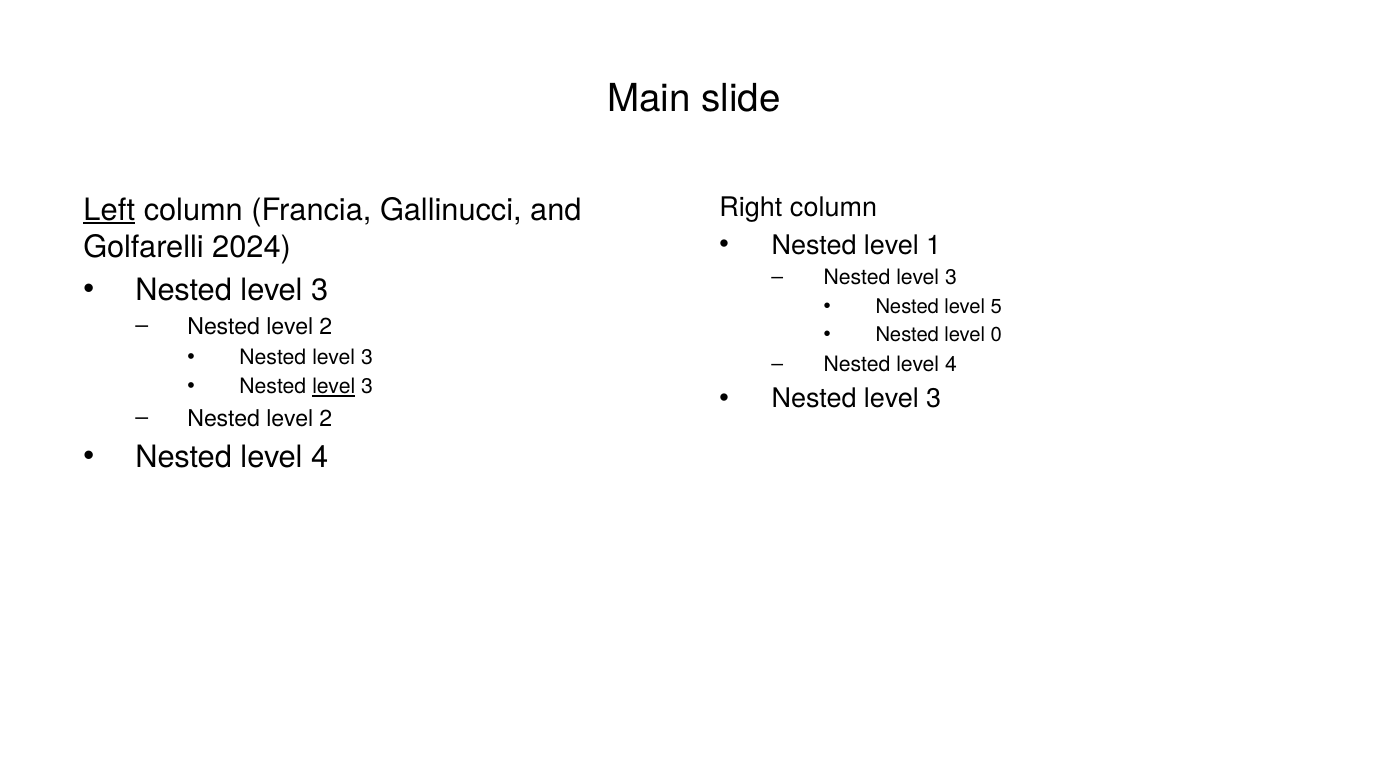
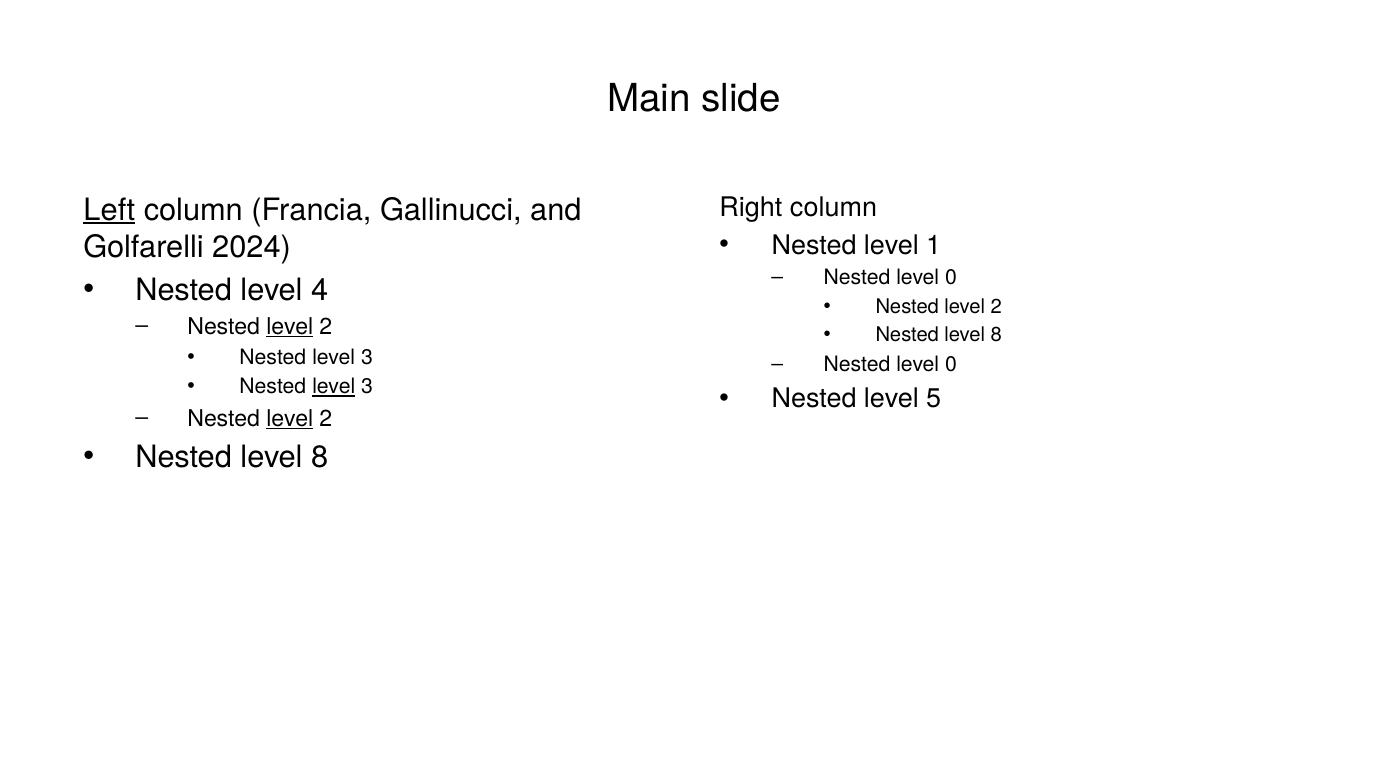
3 at (951, 278): 3 -> 0
3 at (320, 290): 3 -> 4
5 at (996, 307): 5 -> 2
level at (290, 326) underline: none -> present
0 at (996, 335): 0 -> 8
4 at (951, 364): 4 -> 0
3 at (934, 399): 3 -> 5
level at (290, 418) underline: none -> present
4 at (320, 457): 4 -> 8
